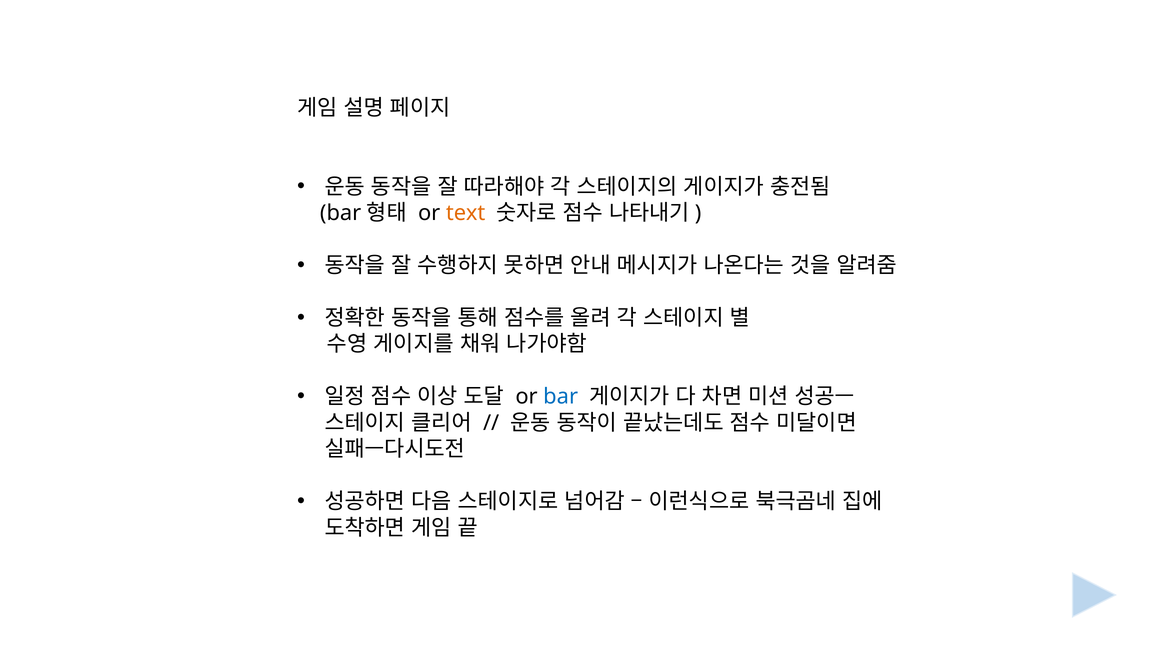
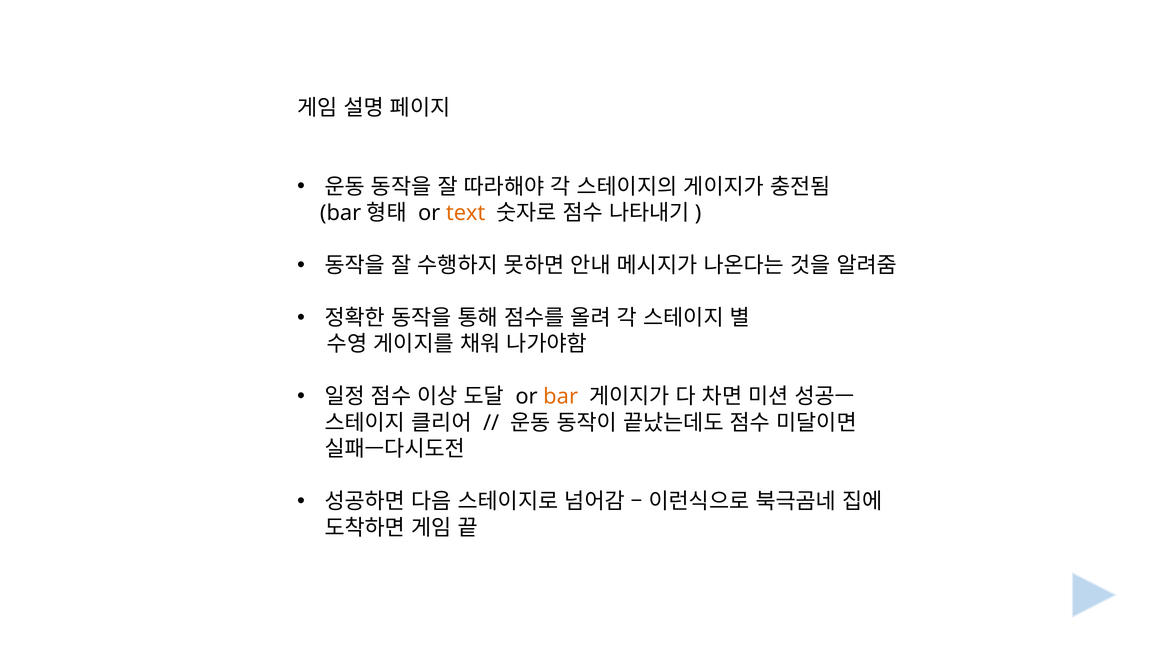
bar colour: blue -> orange
